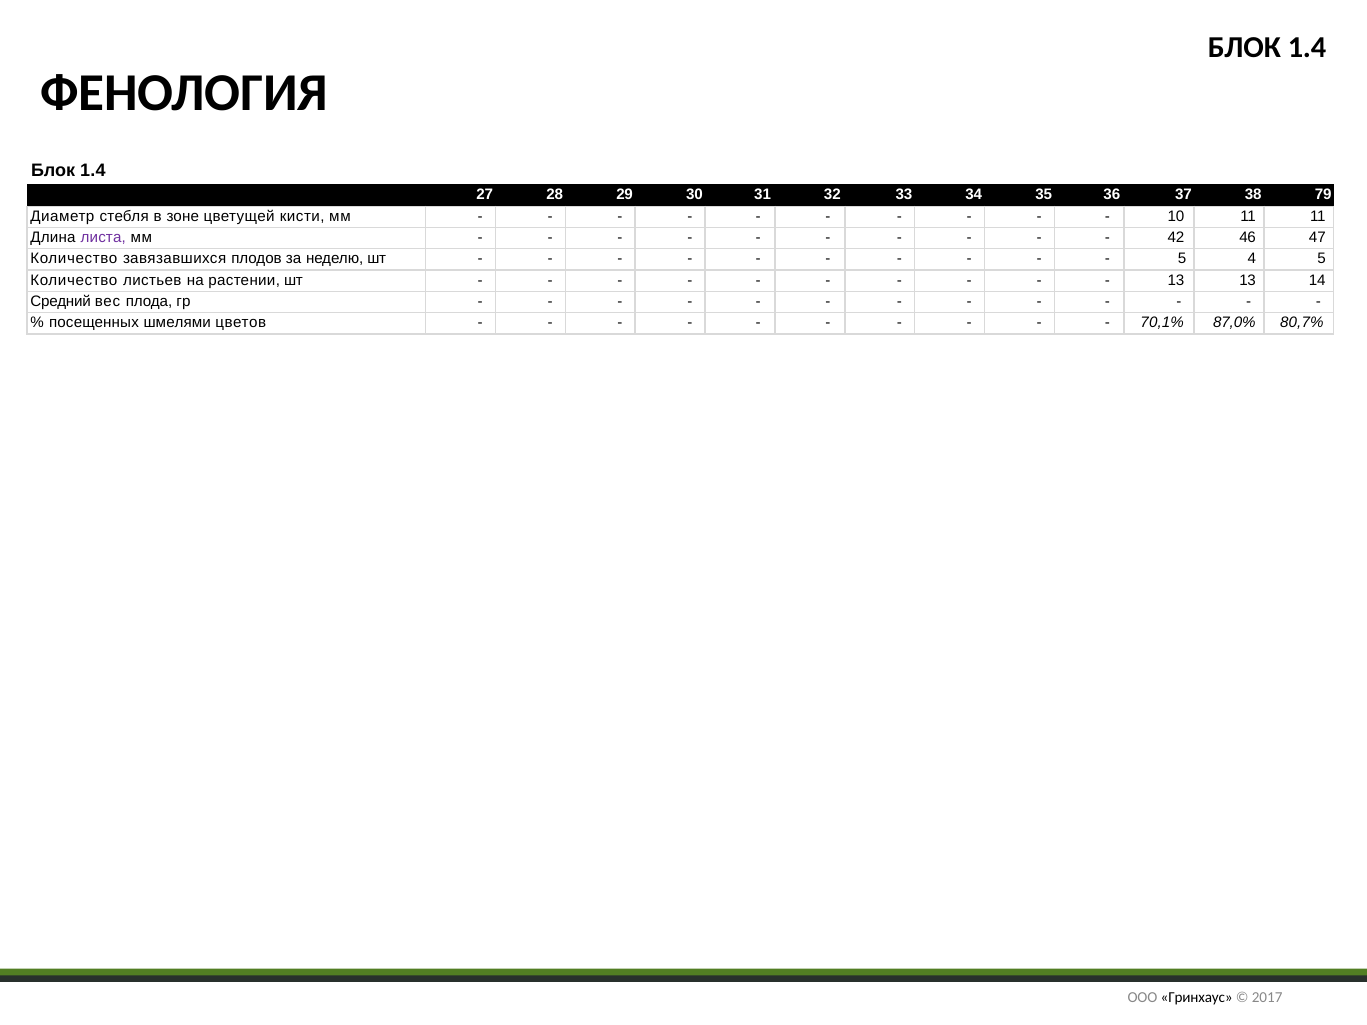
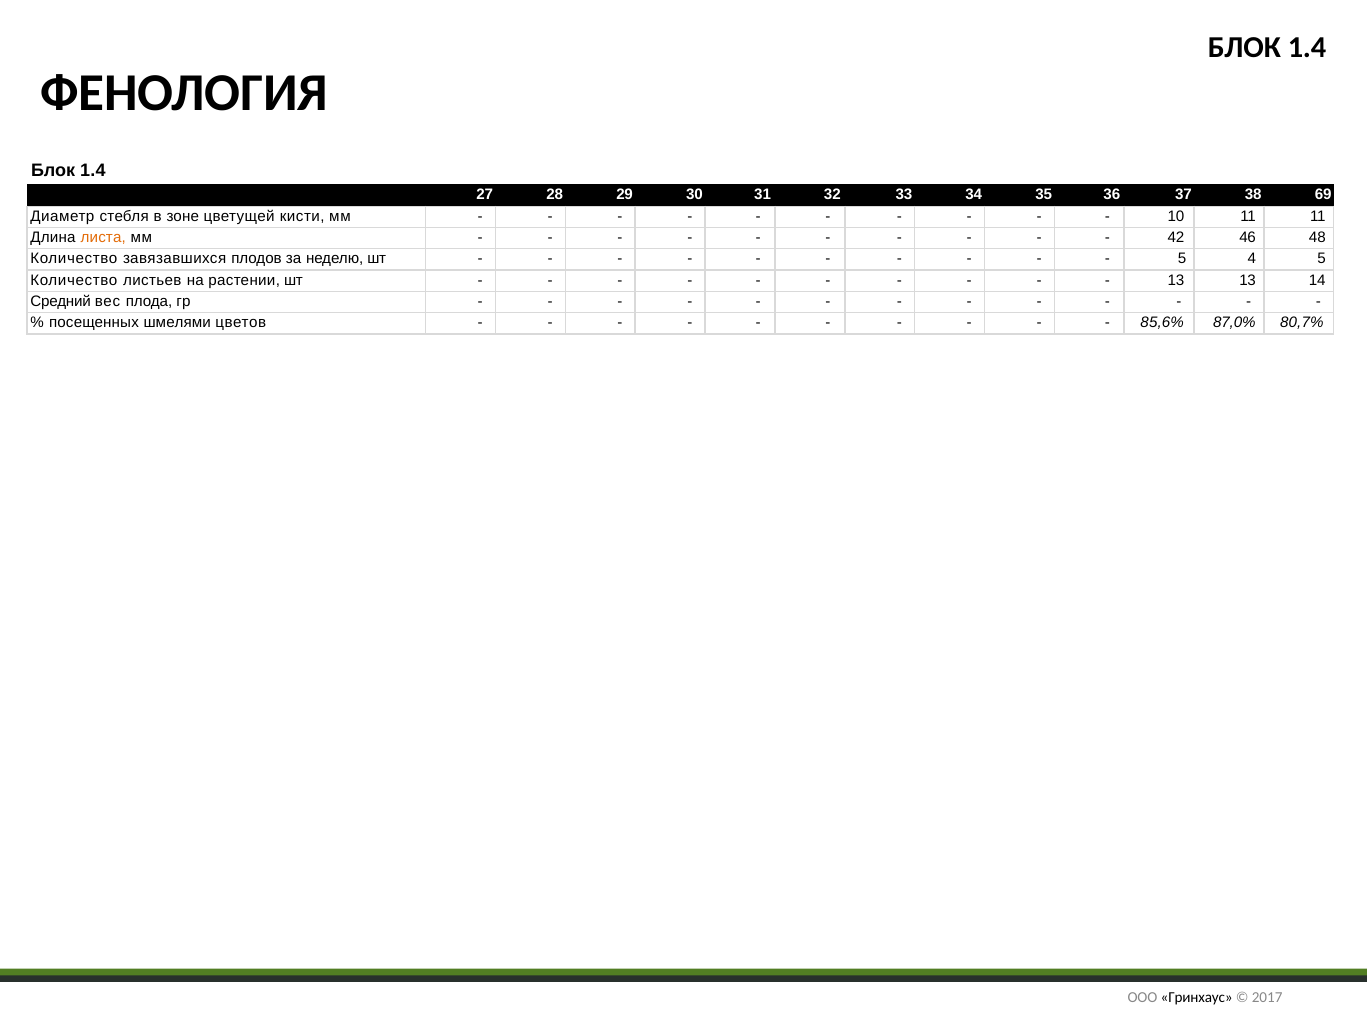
79: 79 -> 69
листа colour: purple -> orange
47: 47 -> 48
70,1%: 70,1% -> 85,6%
